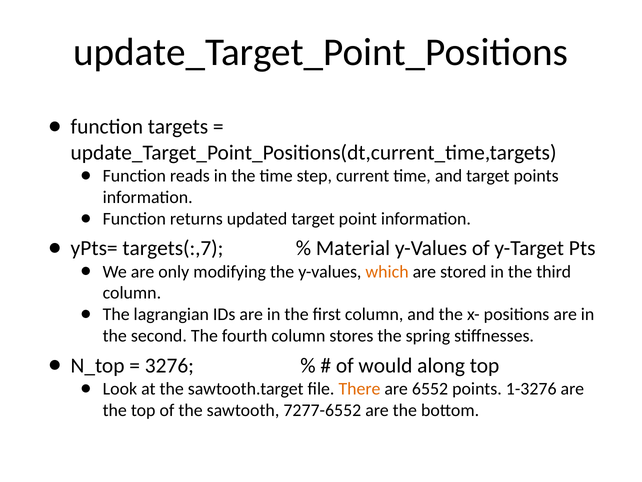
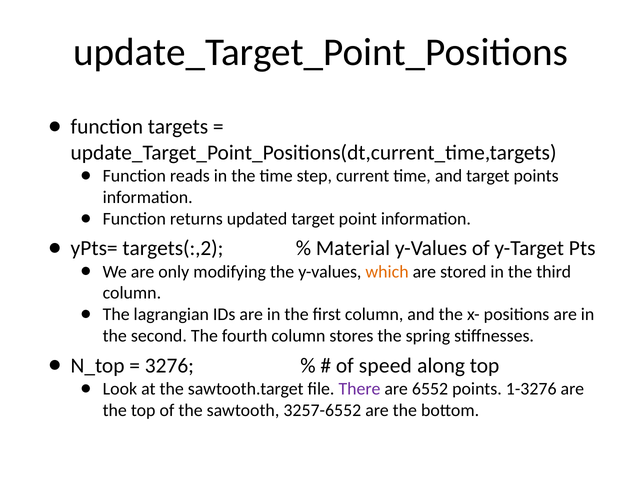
targets(:,7: targets(:,7 -> targets(:,2
would: would -> speed
There colour: orange -> purple
7277-6552: 7277-6552 -> 3257-6552
